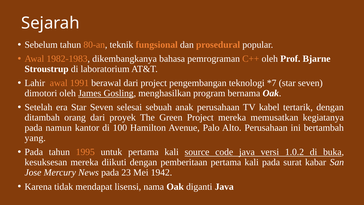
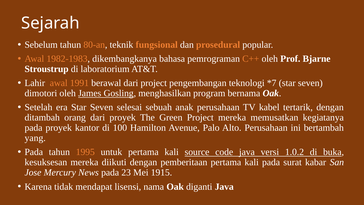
pada namun: namun -> proyek
1942: 1942 -> 1915
